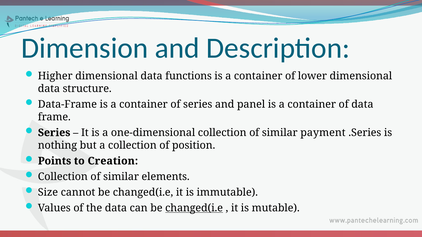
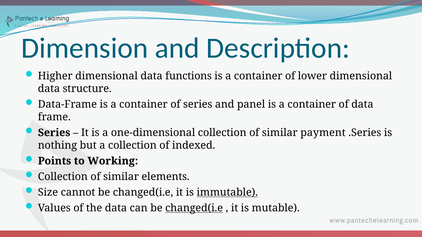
position: position -> indexed
Creation: Creation -> Working
immutable underline: none -> present
